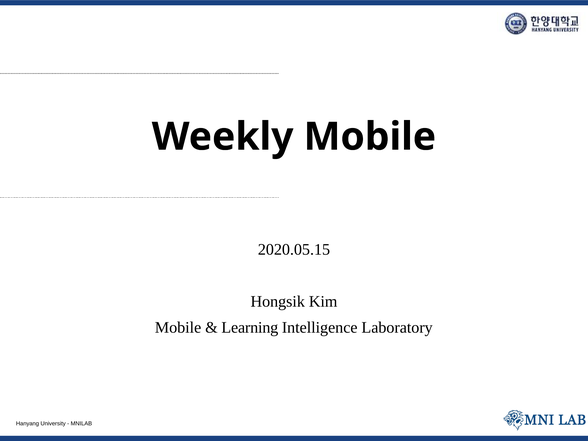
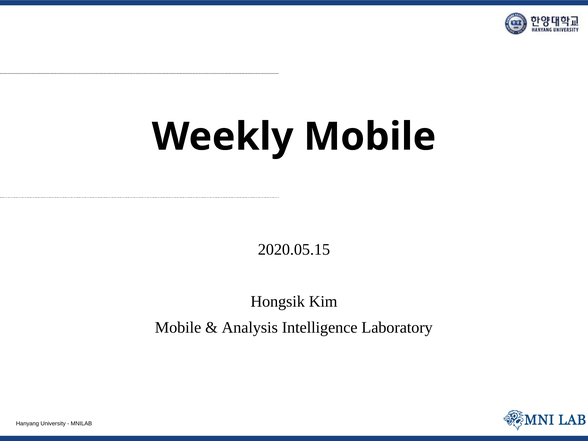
Learning: Learning -> Analysis
